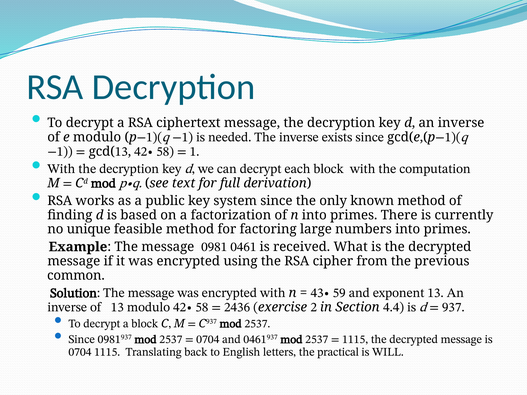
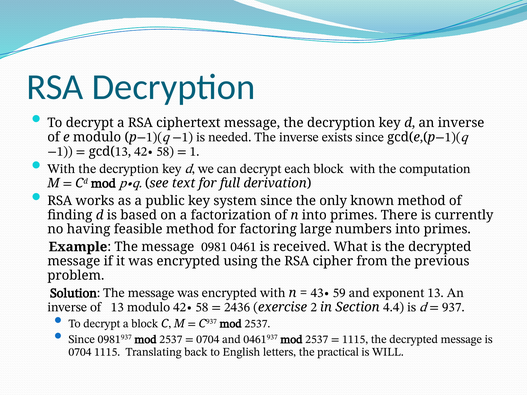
unique: unique -> having
common: common -> problem
